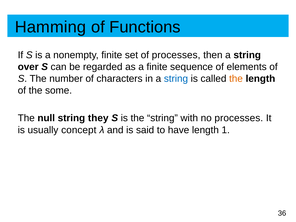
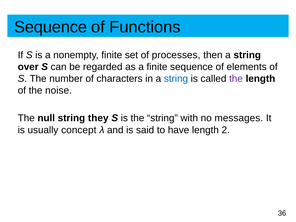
Hamming at (50, 27): Hamming -> Sequence
the at (236, 79) colour: orange -> purple
some: some -> noise
no processes: processes -> messages
1: 1 -> 2
